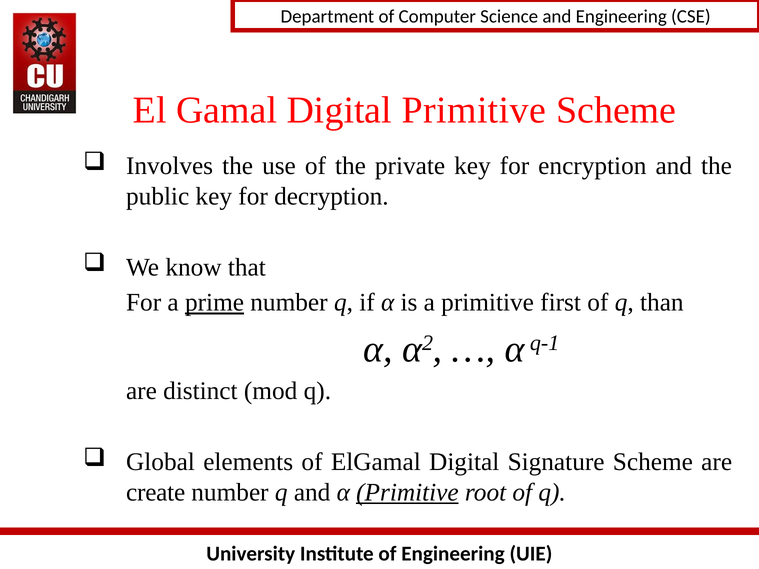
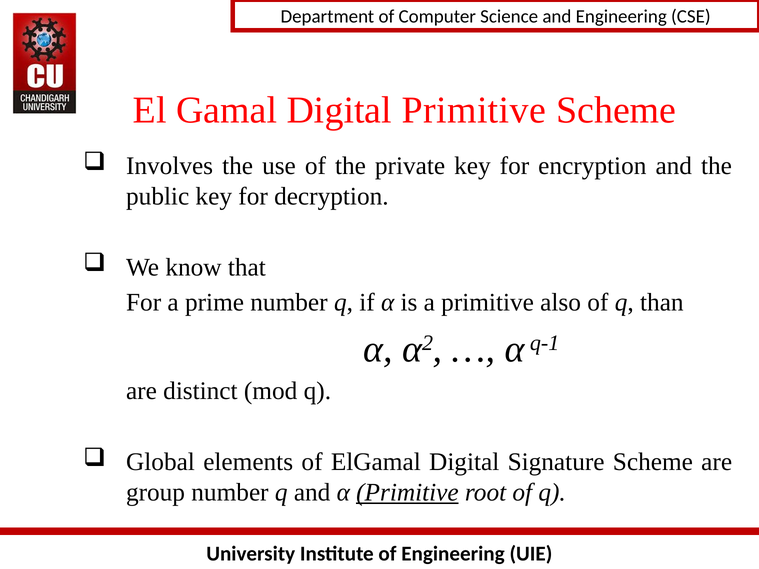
prime underline: present -> none
first: first -> also
create: create -> group
